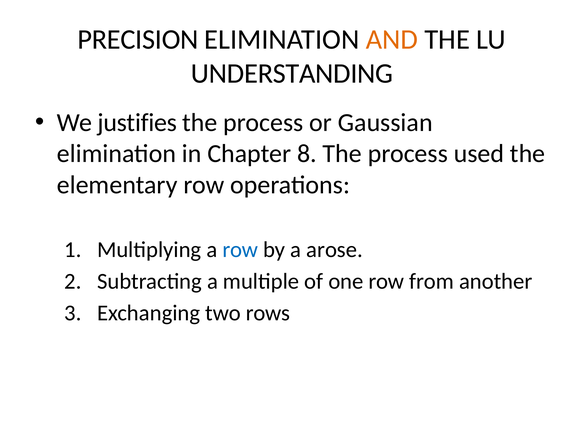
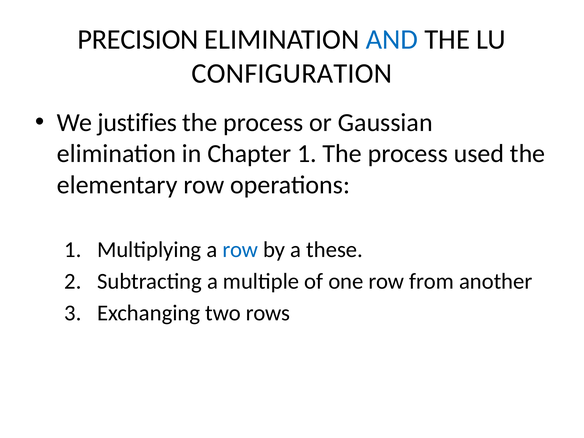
AND colour: orange -> blue
UNDERSTANDING: UNDERSTANDING -> CONFIGURATION
Chapter 8: 8 -> 1
arose: arose -> these
